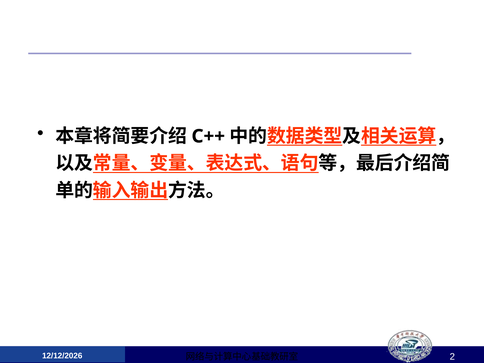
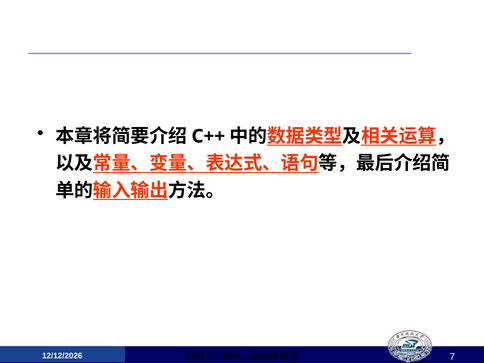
2: 2 -> 7
